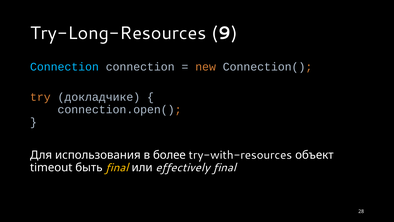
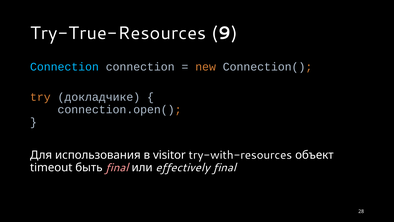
Try-Long-Resources: Try-Long-Resources -> Try-True-Resources
более: более -> visitor
final at (117, 167) colour: yellow -> pink
